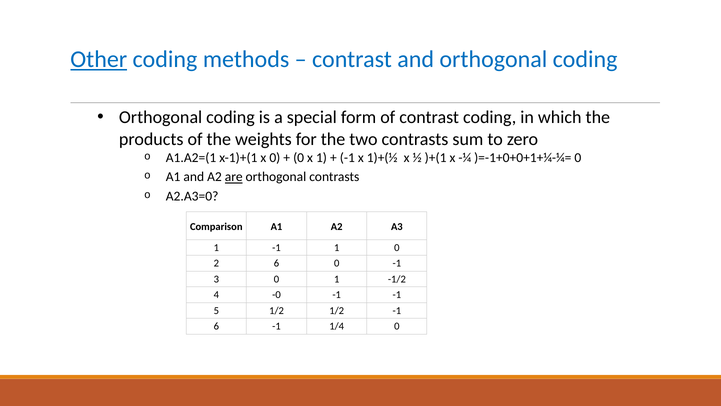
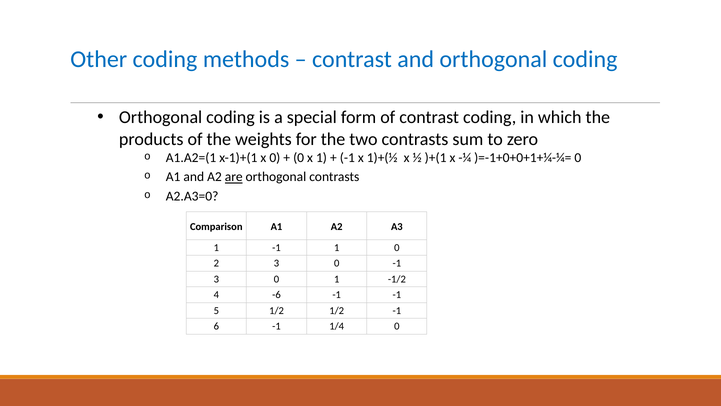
Other underline: present -> none
2 6: 6 -> 3
-0: -0 -> -6
